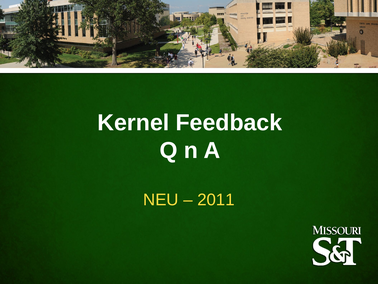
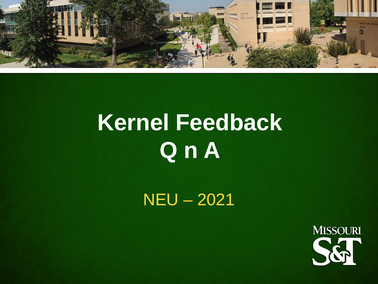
2011: 2011 -> 2021
